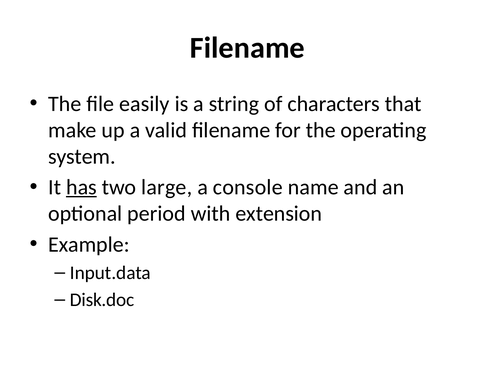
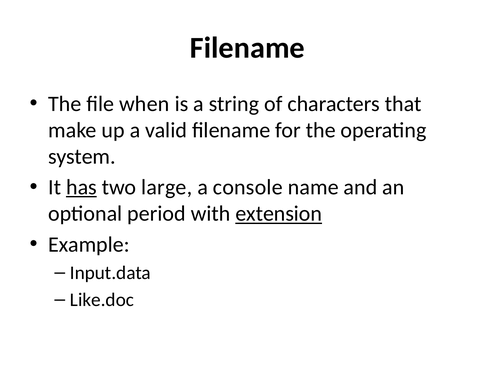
easily: easily -> when
extension underline: none -> present
Disk.doc: Disk.doc -> Like.doc
